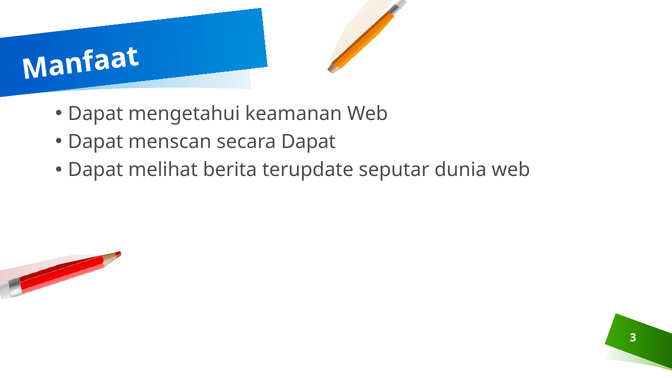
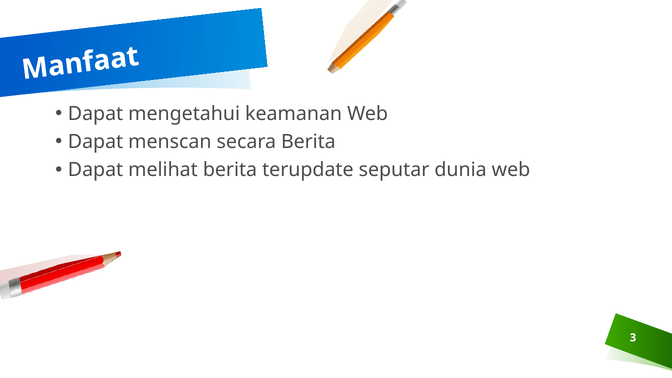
secara Dapat: Dapat -> Berita
